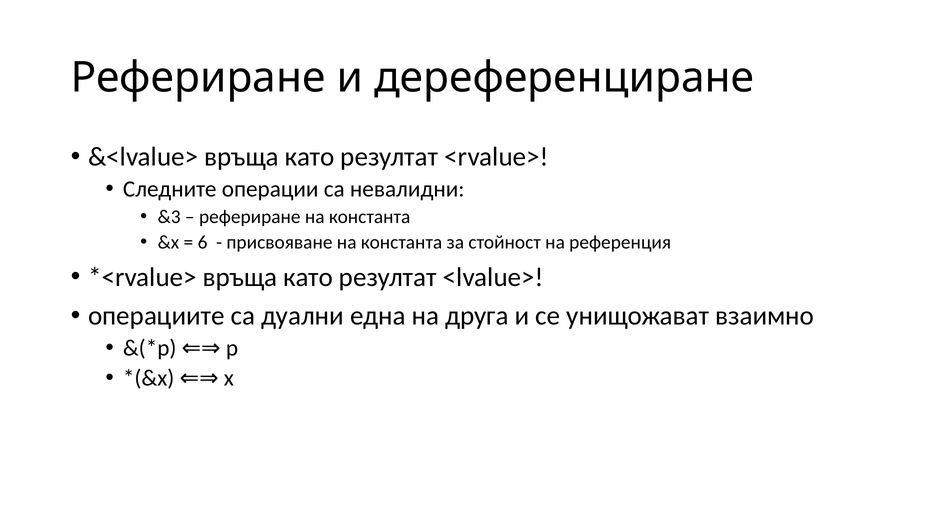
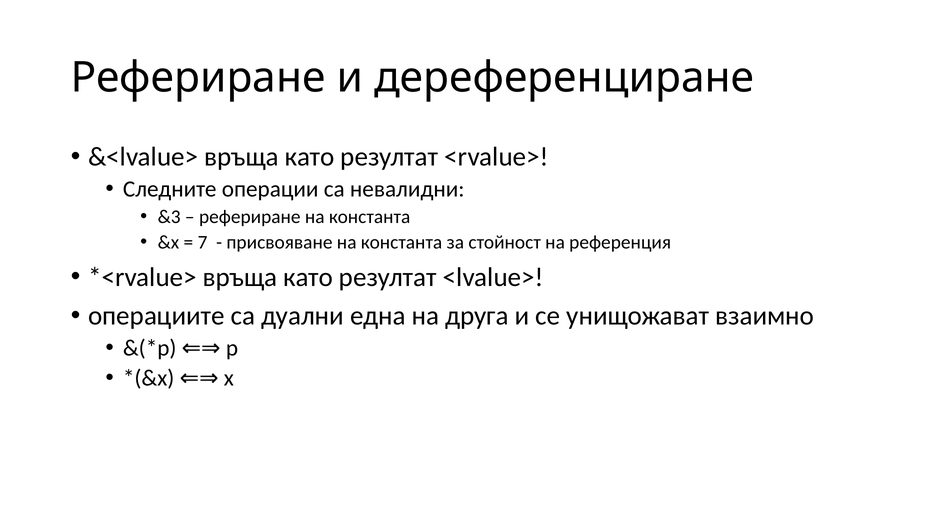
6: 6 -> 7
